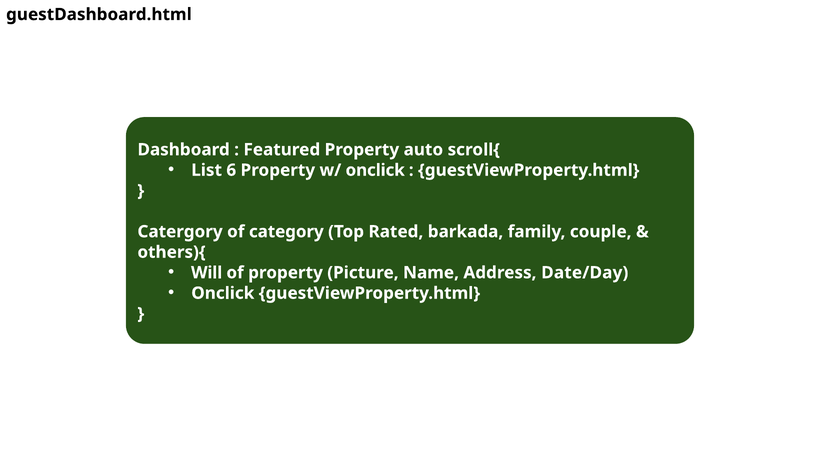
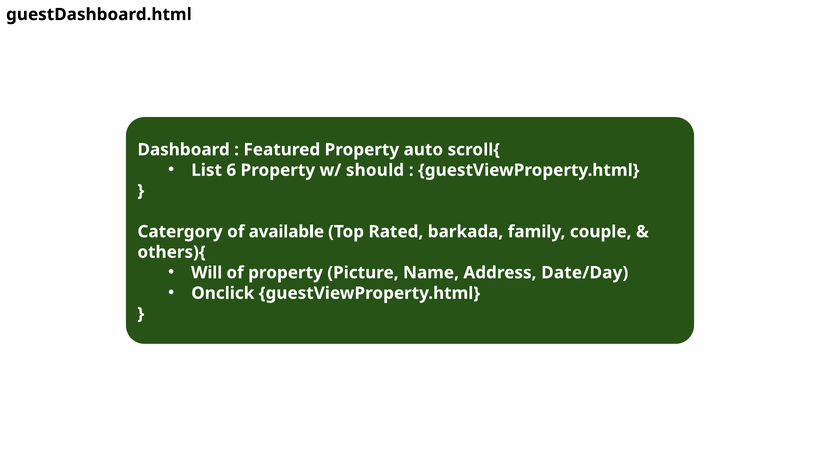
w/ onclick: onclick -> should
category: category -> available
